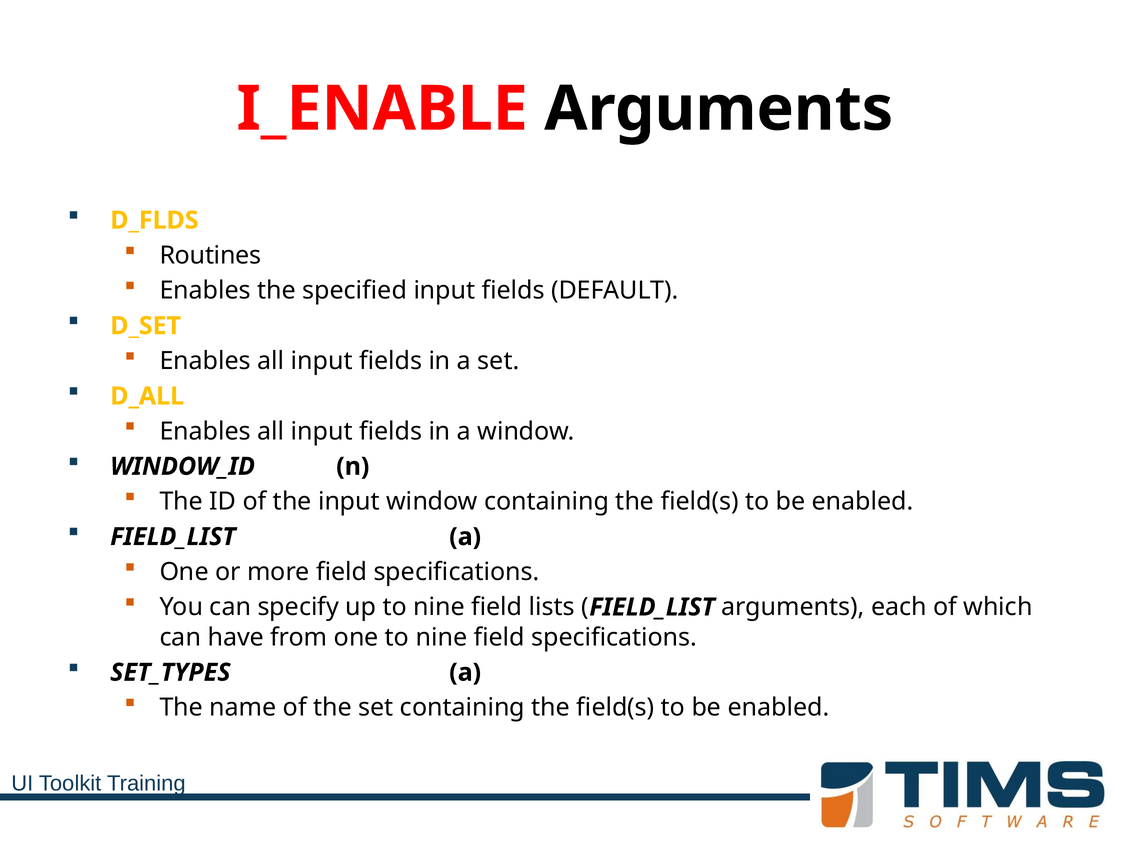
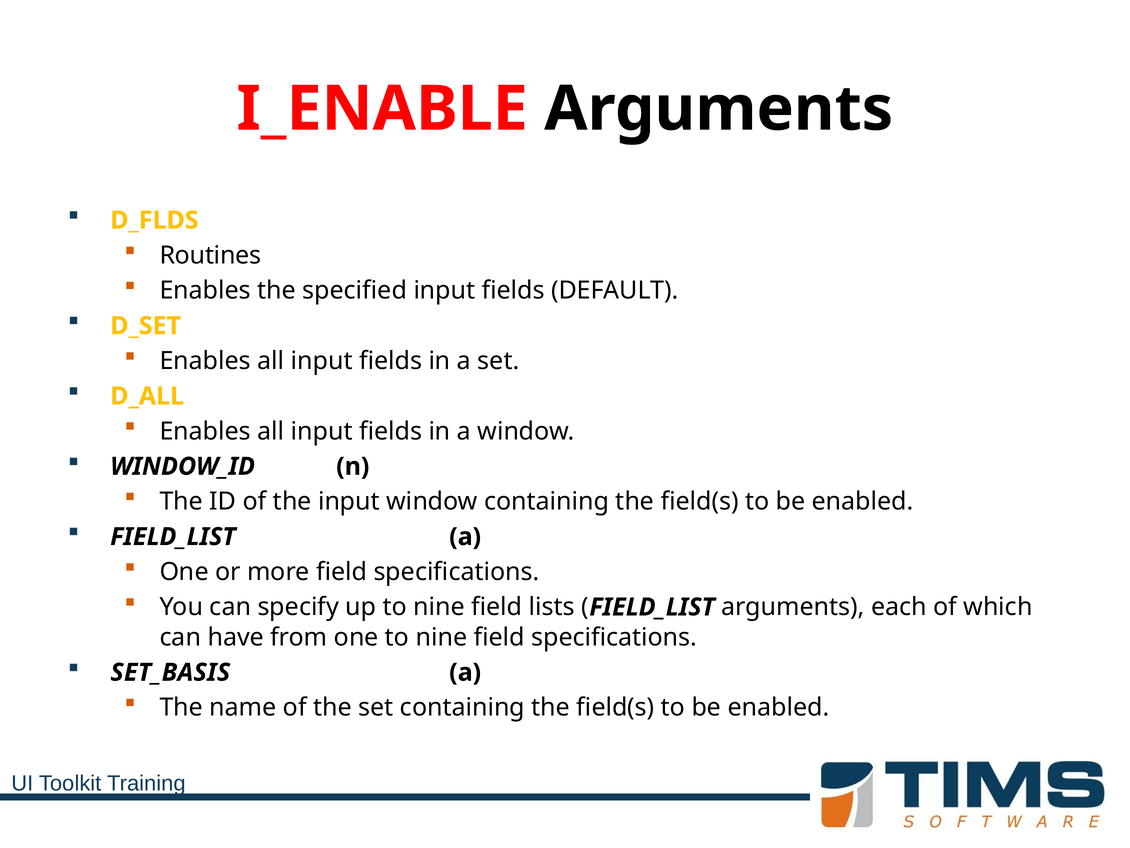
SET_TYPES: SET_TYPES -> SET_BASIS
